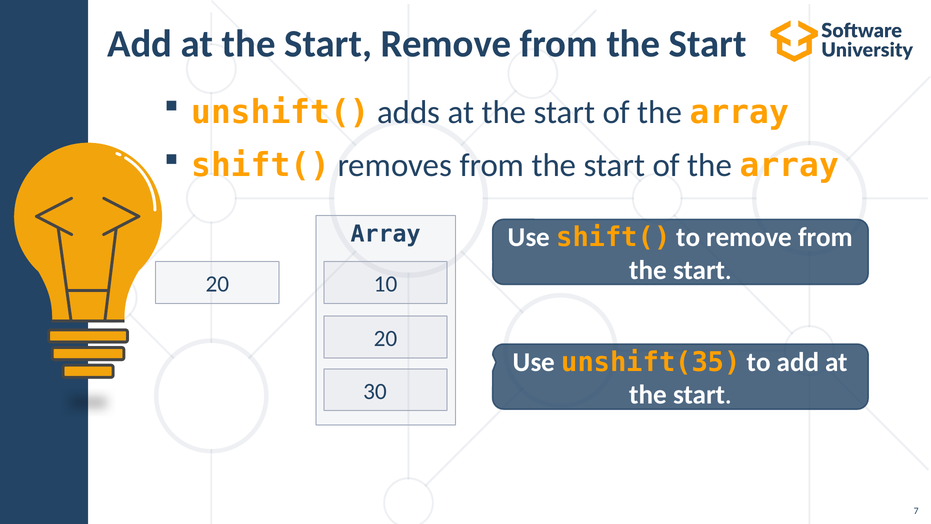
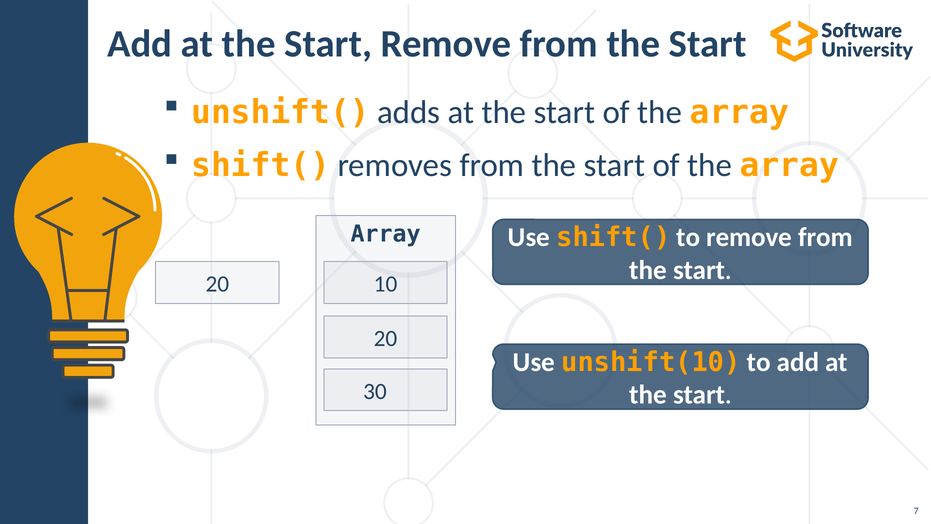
unshift(35: unshift(35 -> unshift(10
